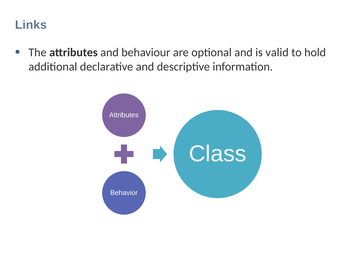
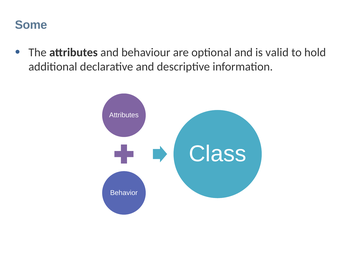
Links: Links -> Some
